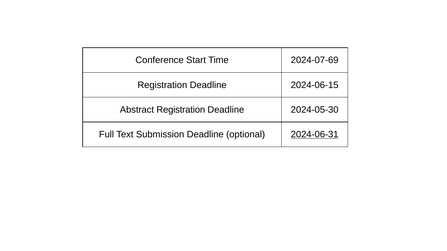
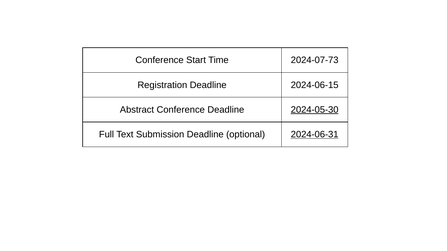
2024-07-69: 2024-07-69 -> 2024-07-73
Abstract Registration: Registration -> Conference
2024-05-30 underline: none -> present
